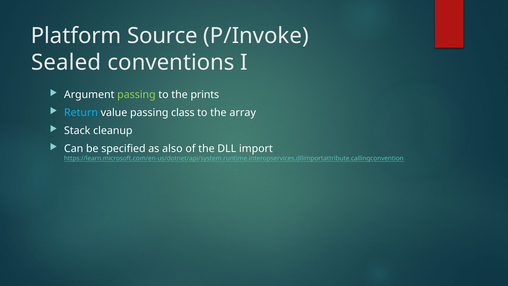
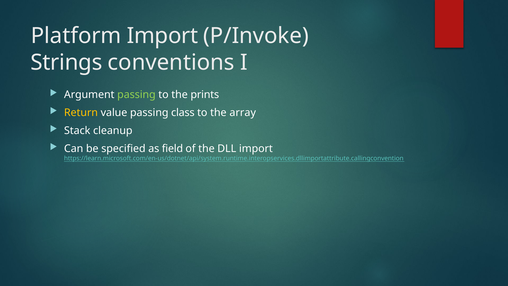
Platform Source: Source -> Import
Sealed: Sealed -> Strings
Return colour: light blue -> yellow
also: also -> field
